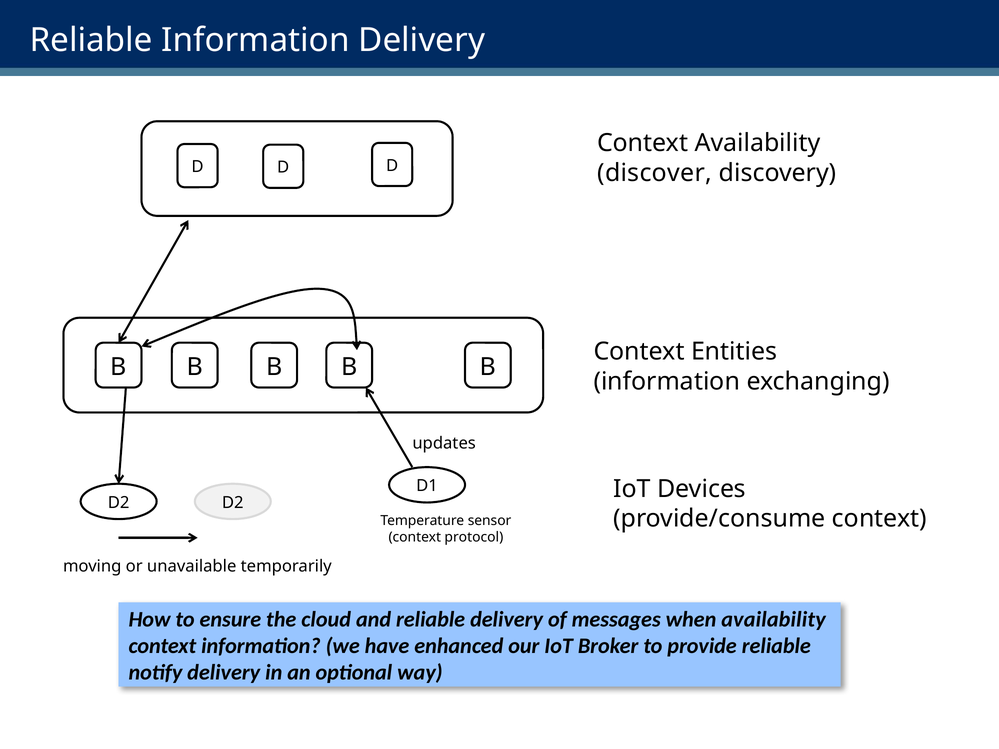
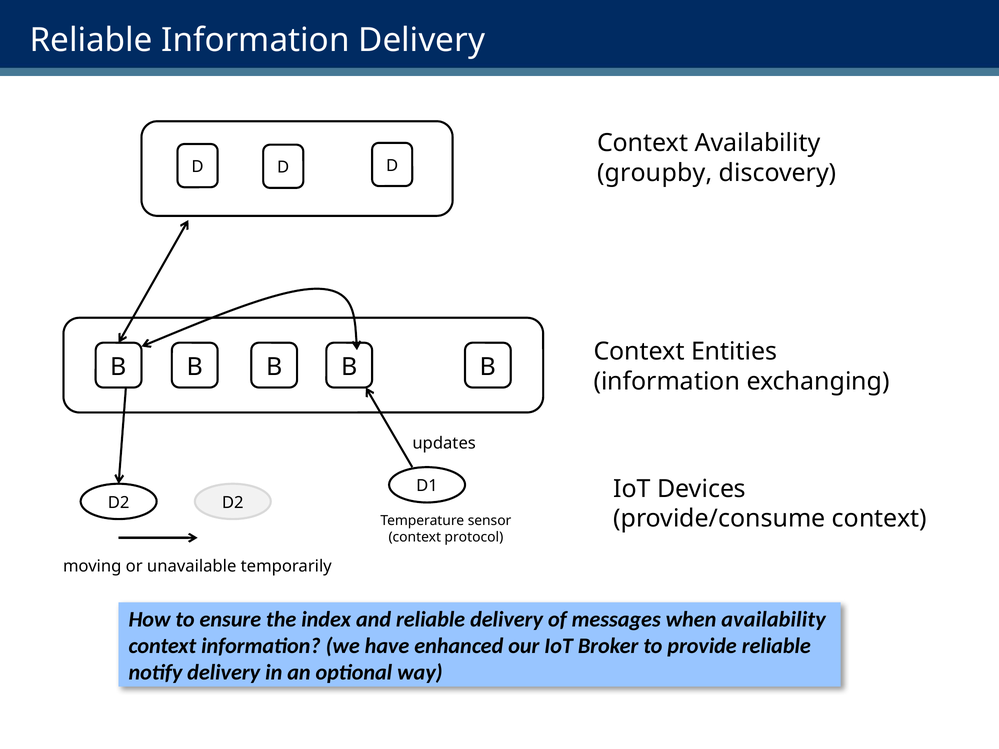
discover: discover -> groupby
cloud: cloud -> index
